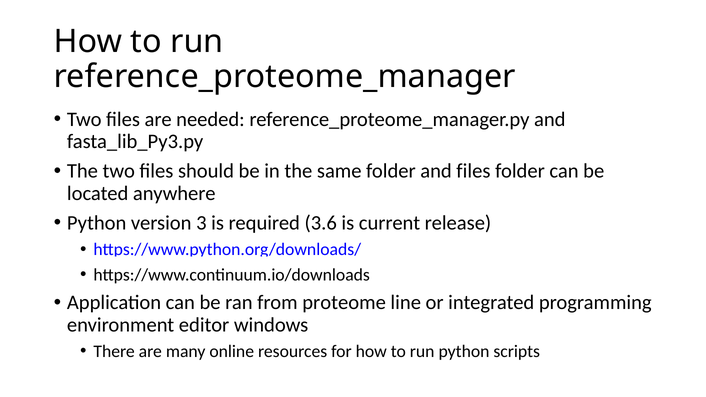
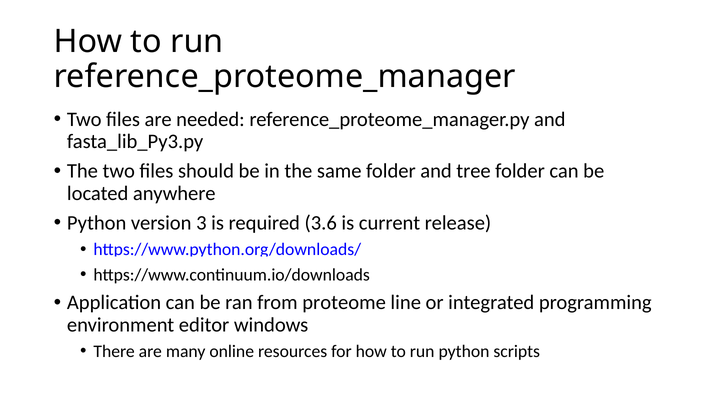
and files: files -> tree
